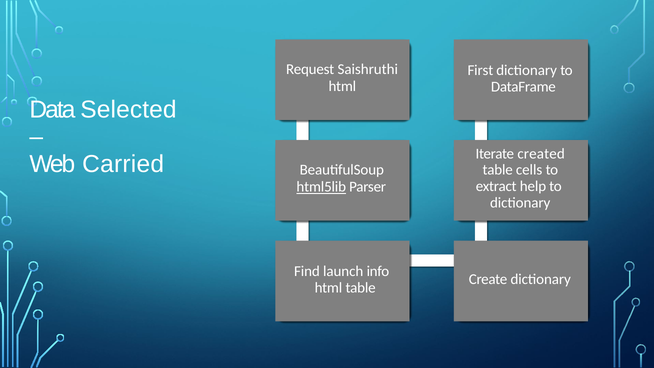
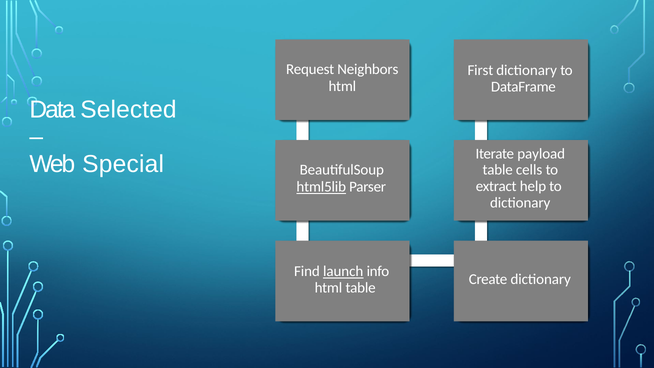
Saishruthi: Saishruthi -> Neighbors
created: created -> payload
Carried: Carried -> Special
launch underline: none -> present
